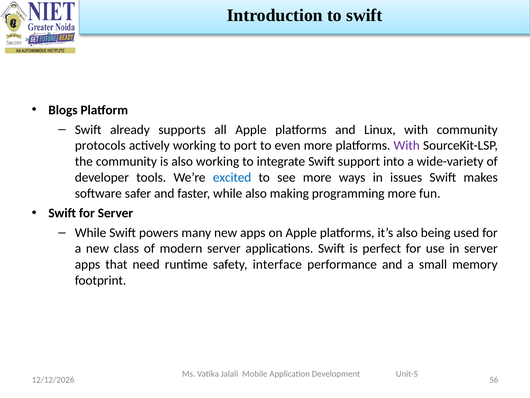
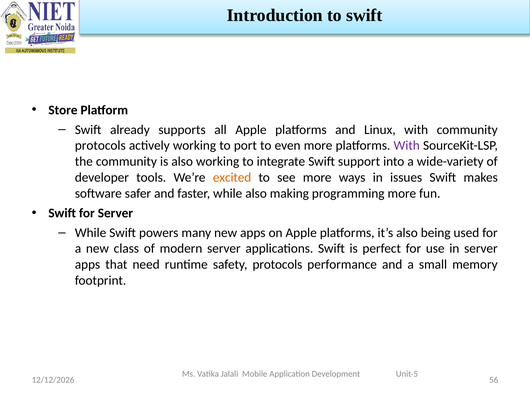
Blogs: Blogs -> Store
excited colour: blue -> orange
safety interface: interface -> protocols
